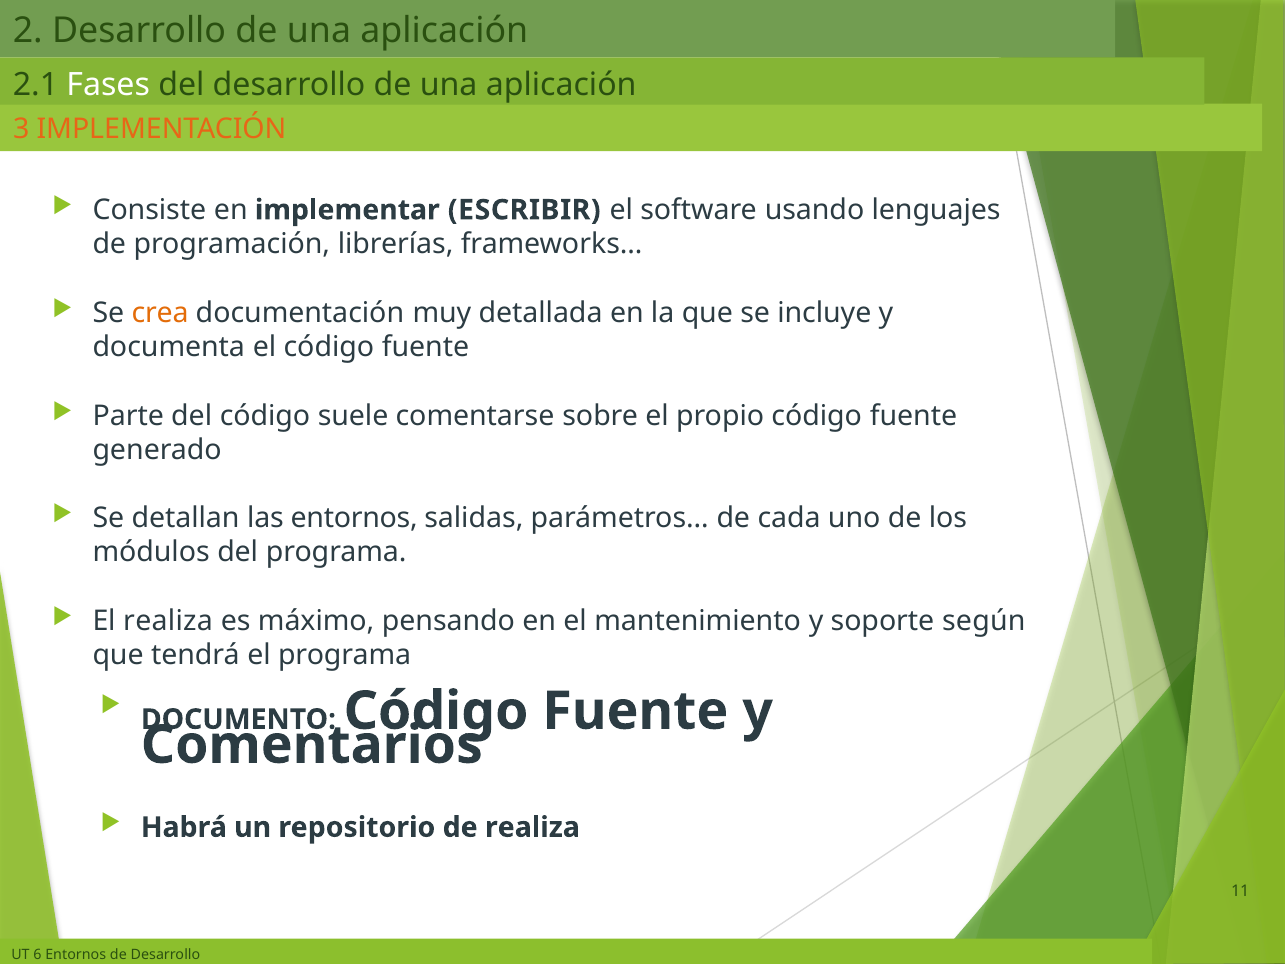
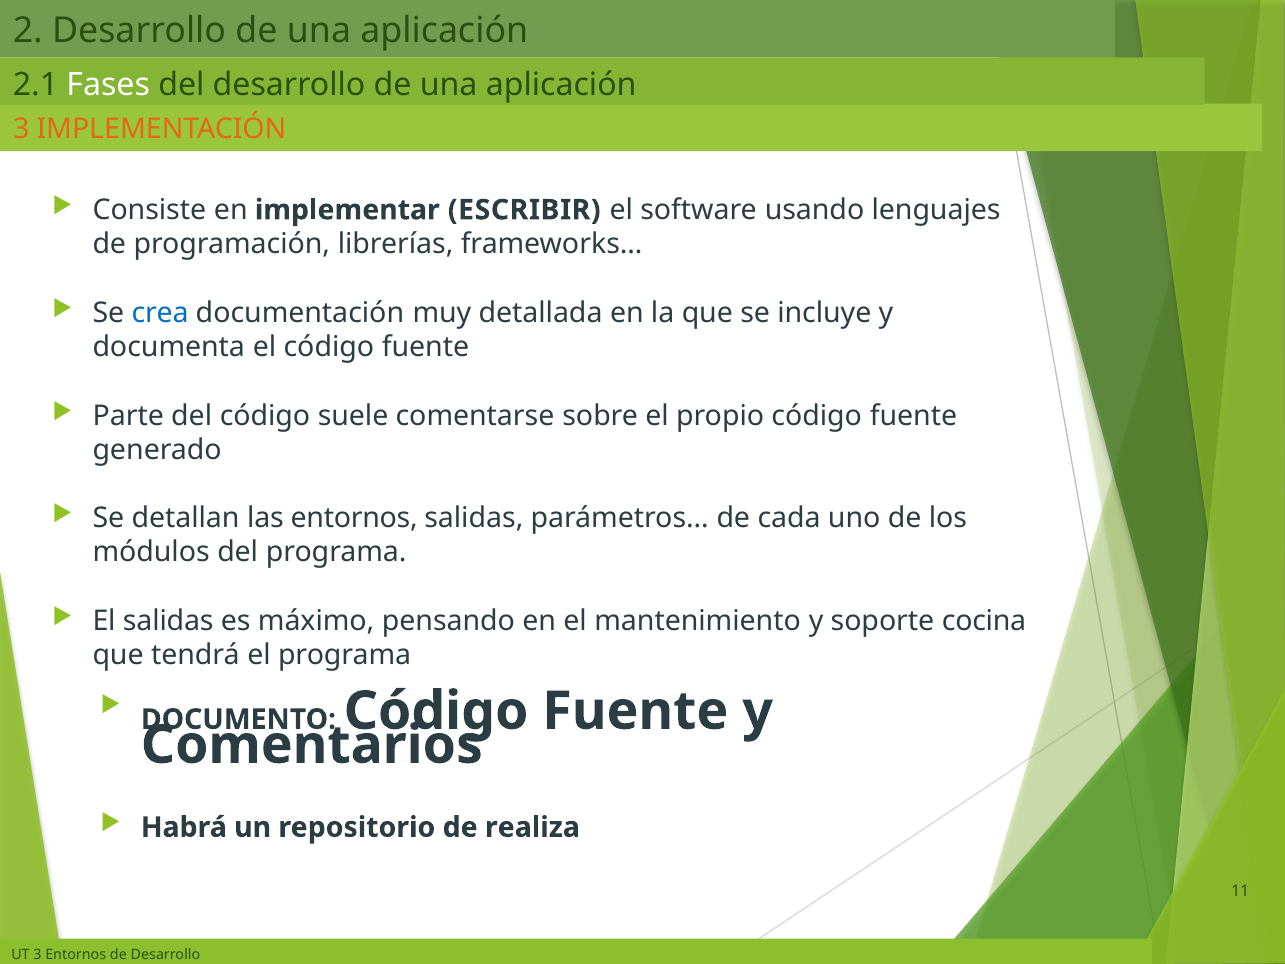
crea colour: orange -> blue
El realiza: realiza -> salidas
según: según -> cocina
6 at (37, 954): 6 -> 3
